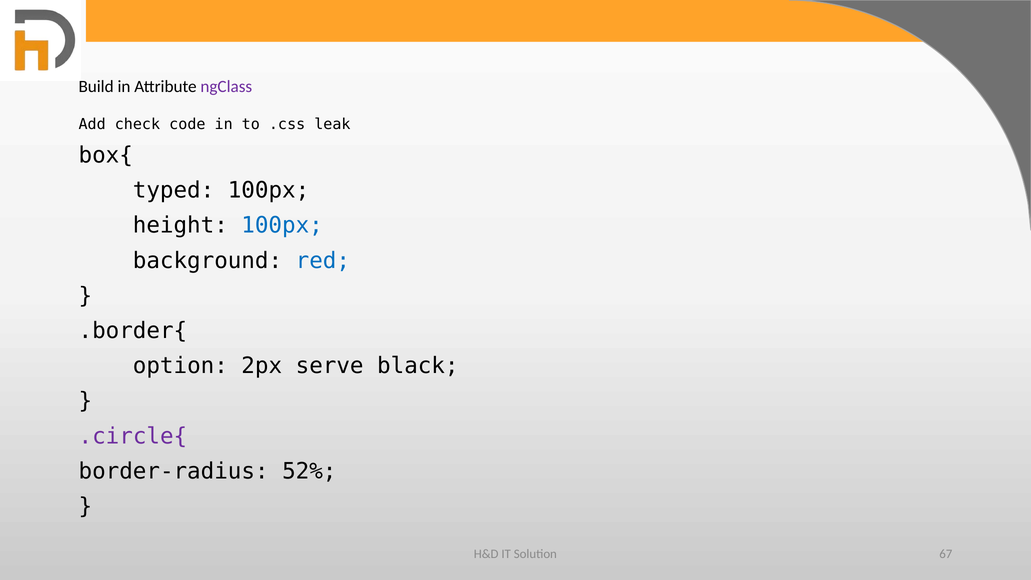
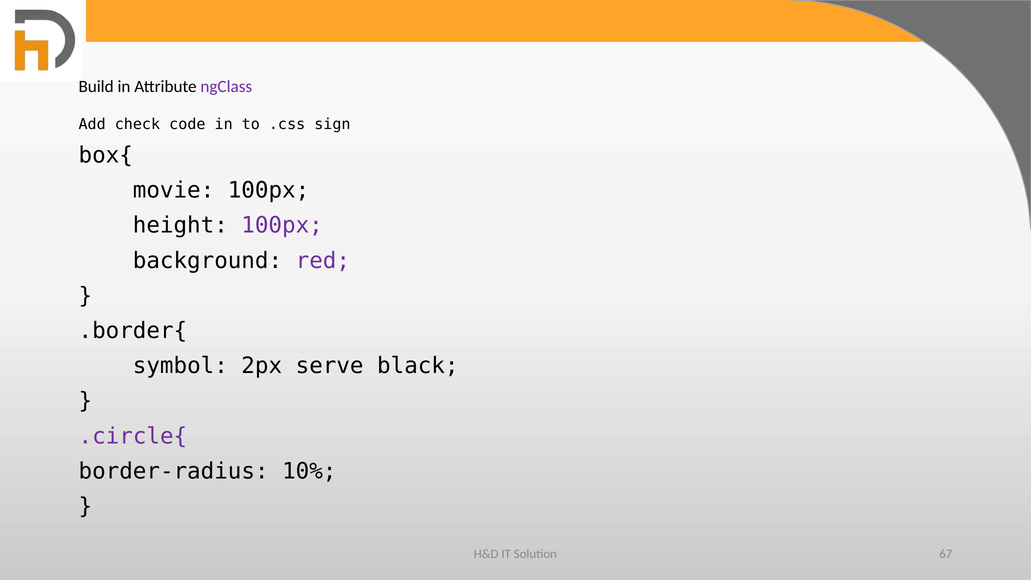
leak: leak -> sign
typed: typed -> movie
100px at (282, 226) colour: blue -> purple
red colour: blue -> purple
option: option -> symbol
52%: 52% -> 10%
